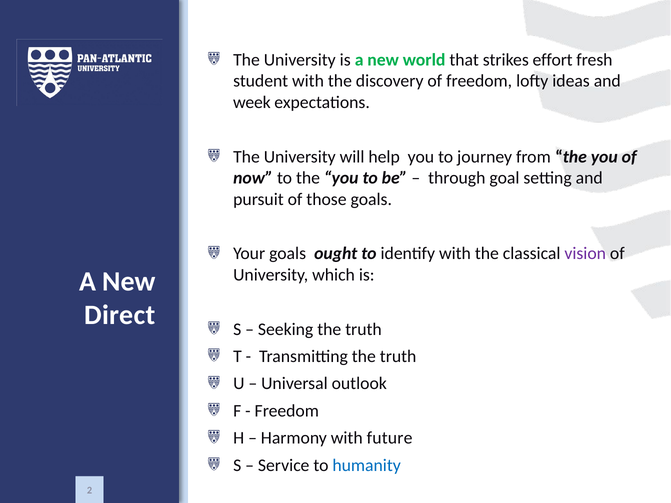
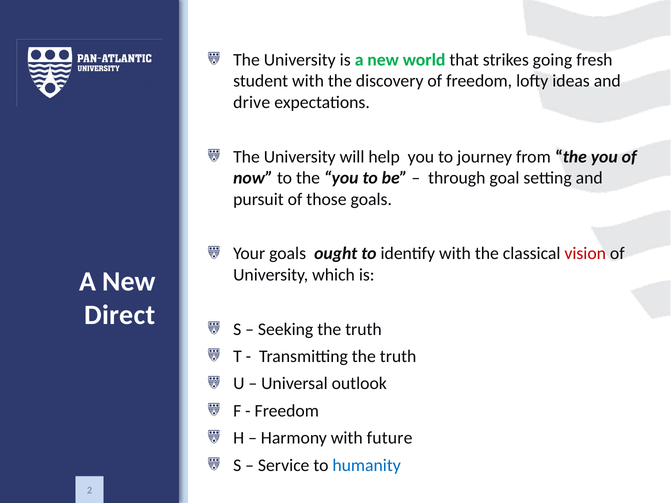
effort: effort -> going
week: week -> drive
vision colour: purple -> red
